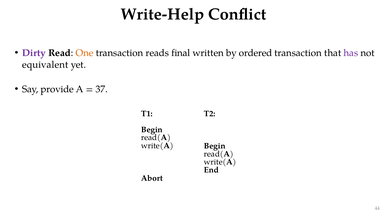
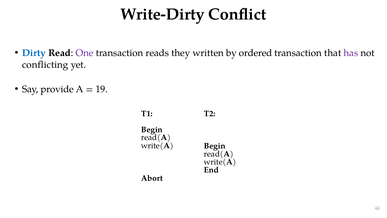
Write-Help: Write-Help -> Write-Dirty
Dirty colour: purple -> blue
One colour: orange -> purple
final: final -> they
equivalent: equivalent -> conflicting
37: 37 -> 19
